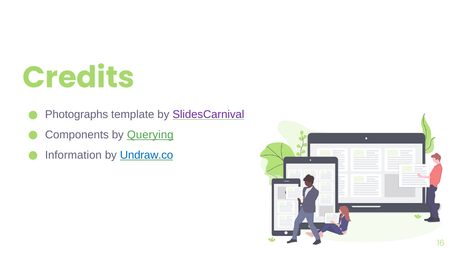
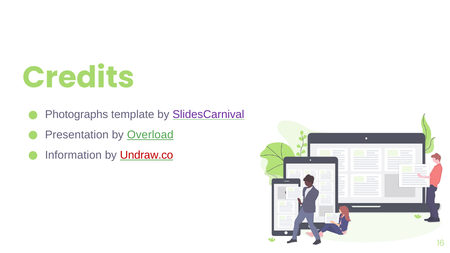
Components: Components -> Presentation
Querying: Querying -> Overload
Undraw.co colour: blue -> red
